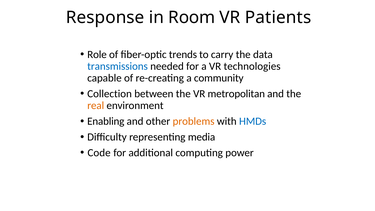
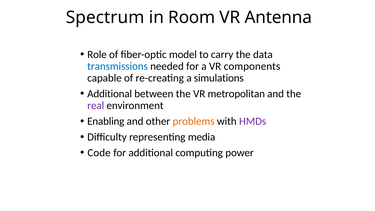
Response: Response -> Spectrum
Patients: Patients -> Antenna
trends: trends -> model
technologies: technologies -> components
community: community -> simulations
Collection at (110, 94): Collection -> Additional
real colour: orange -> purple
HMDs colour: blue -> purple
